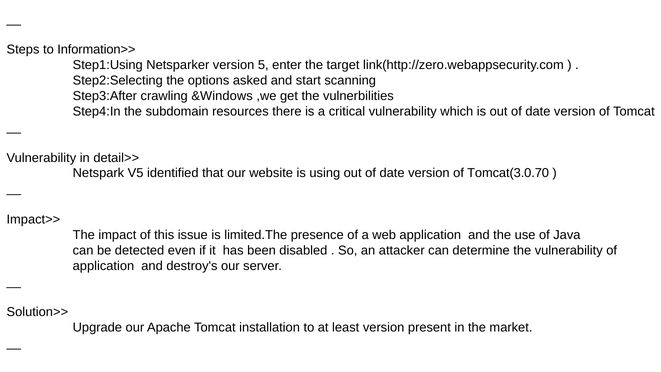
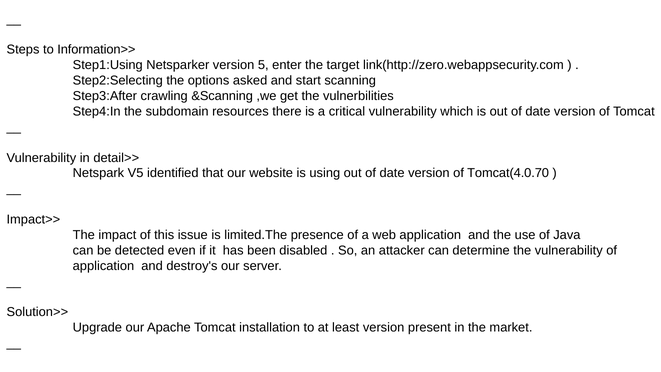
&Windows: &Windows -> &Scanning
Tomcat(3.0.70: Tomcat(3.0.70 -> Tomcat(4.0.70
